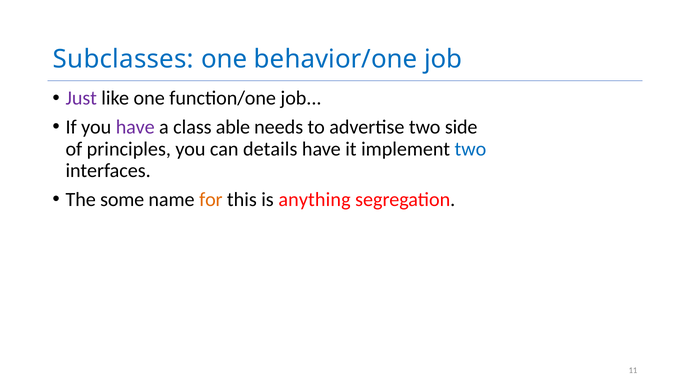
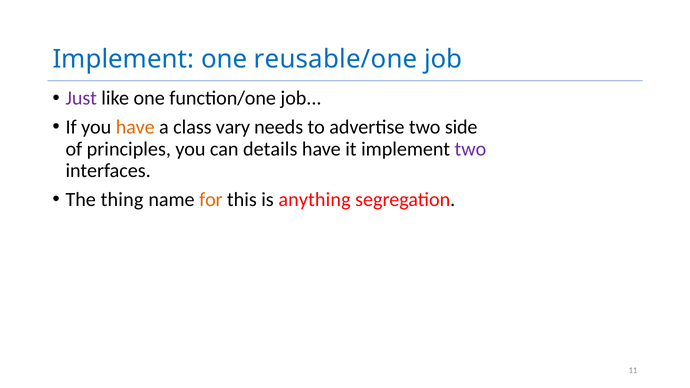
Subclasses at (123, 59): Subclasses -> Implement
behavior/one: behavior/one -> reusable/one
have at (135, 127) colour: purple -> orange
able: able -> vary
two at (470, 149) colour: blue -> purple
some: some -> thing
